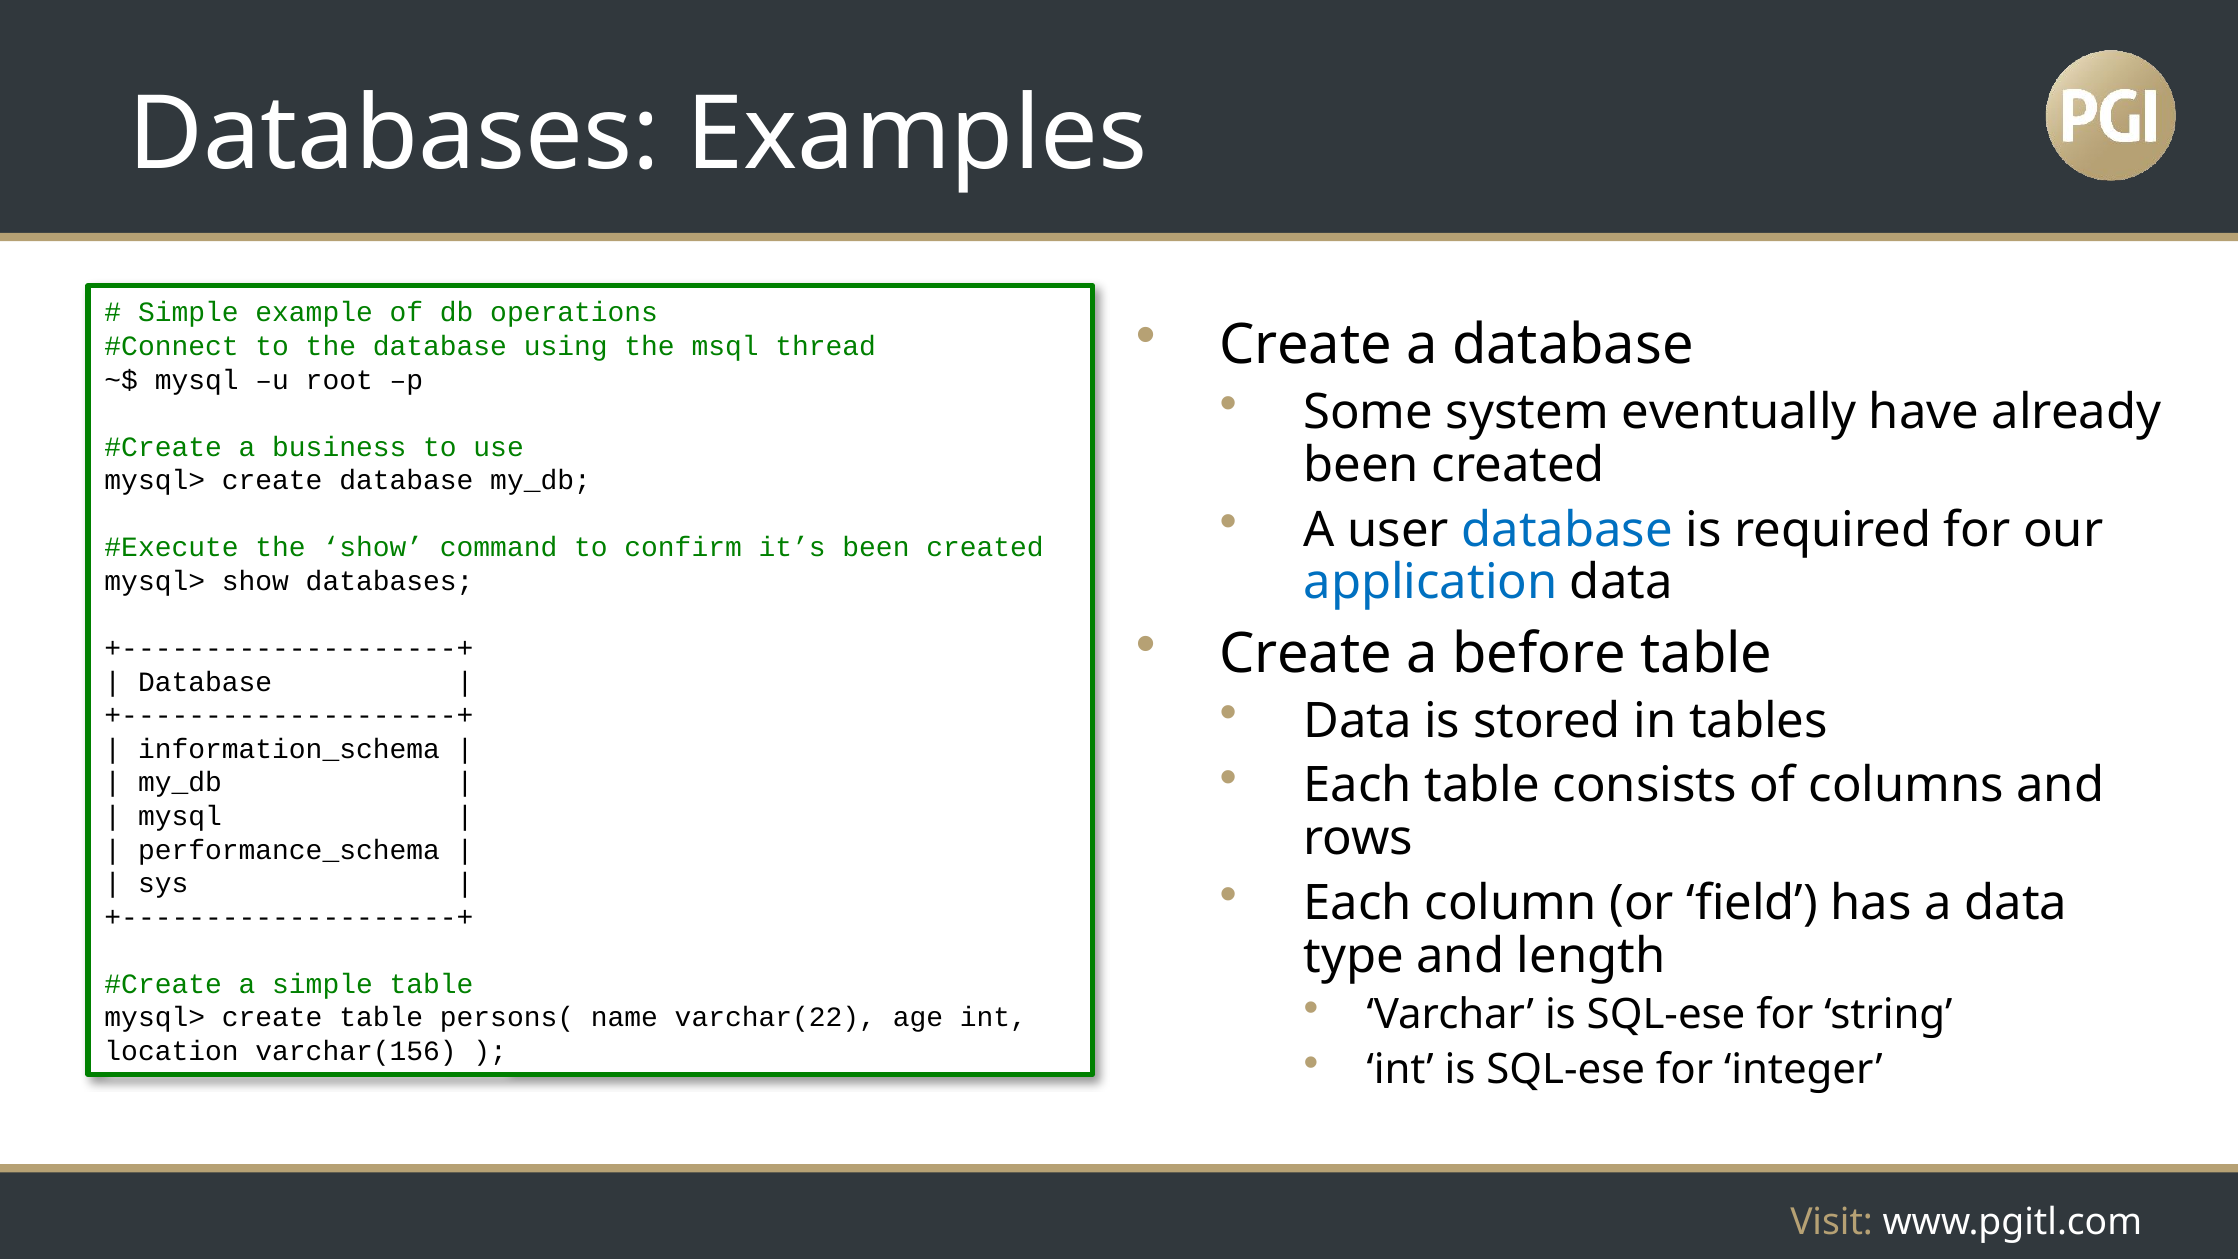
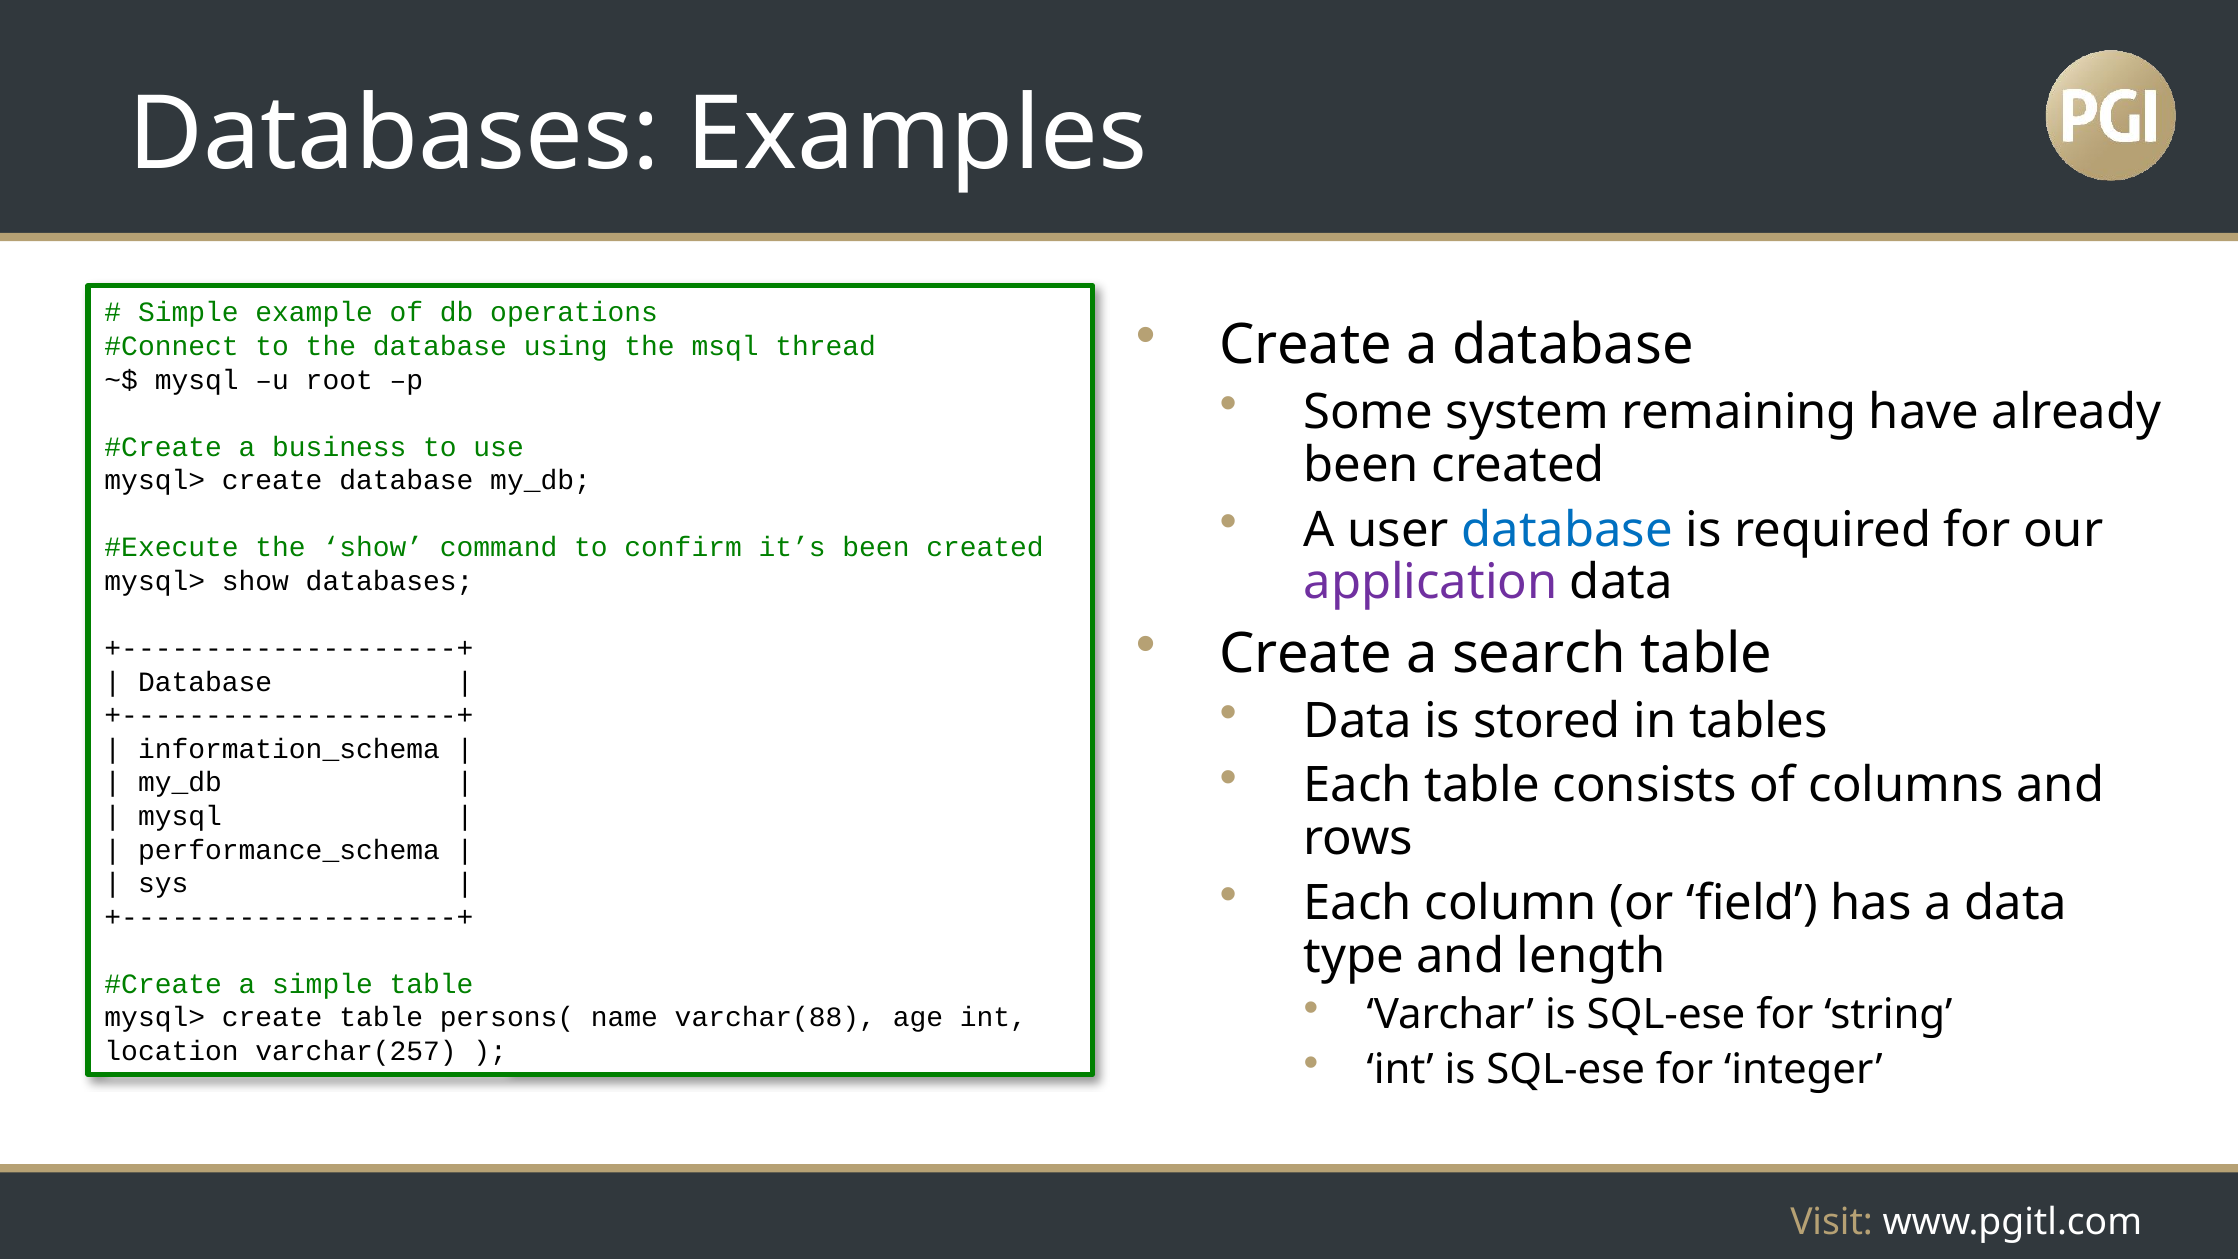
eventually: eventually -> remaining
application colour: blue -> purple
before: before -> search
varchar(22: varchar(22 -> varchar(88
varchar(156: varchar(156 -> varchar(257
